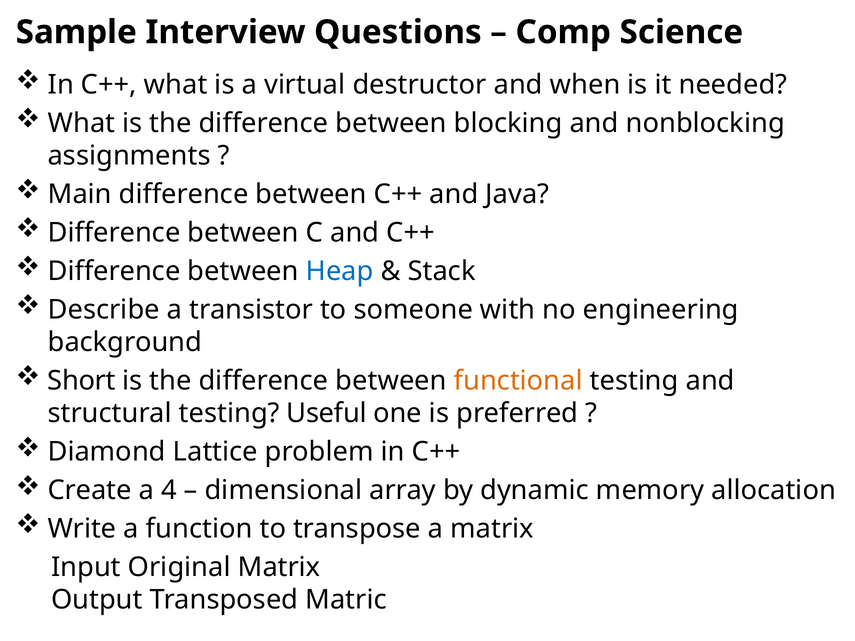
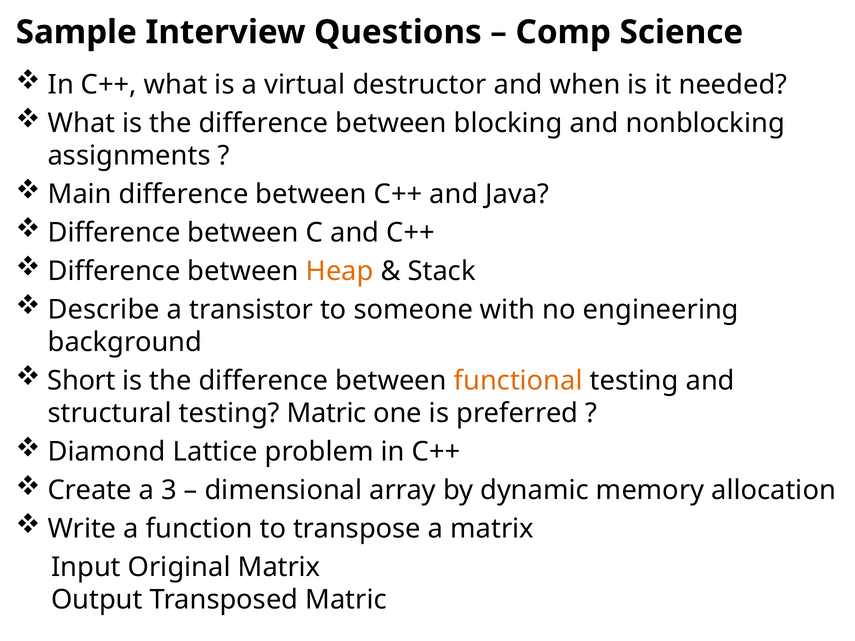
Heap colour: blue -> orange
testing Useful: Useful -> Matric
4: 4 -> 3
